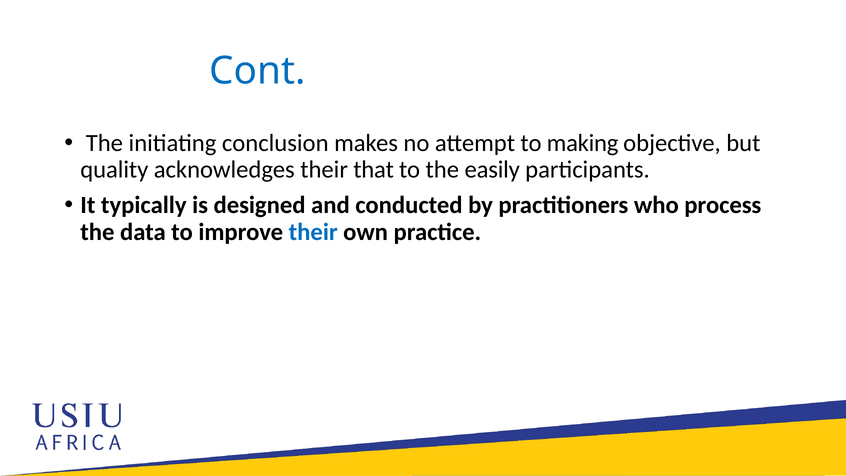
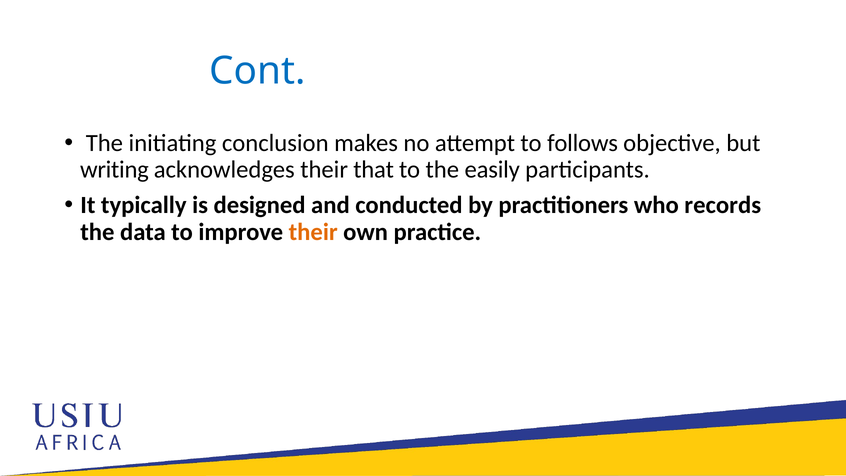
making: making -> follows
quality: quality -> writing
process: process -> records
their at (313, 232) colour: blue -> orange
